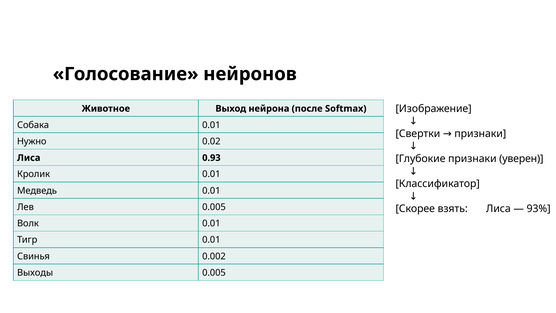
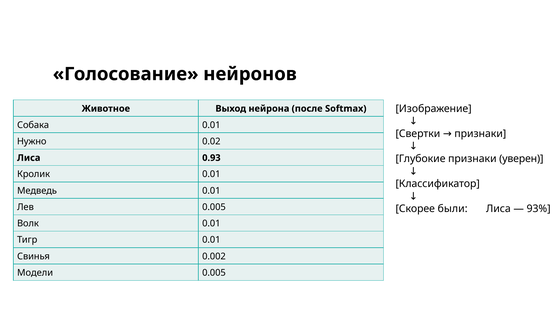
взять: взять -> были
Выходы: Выходы -> Модели
